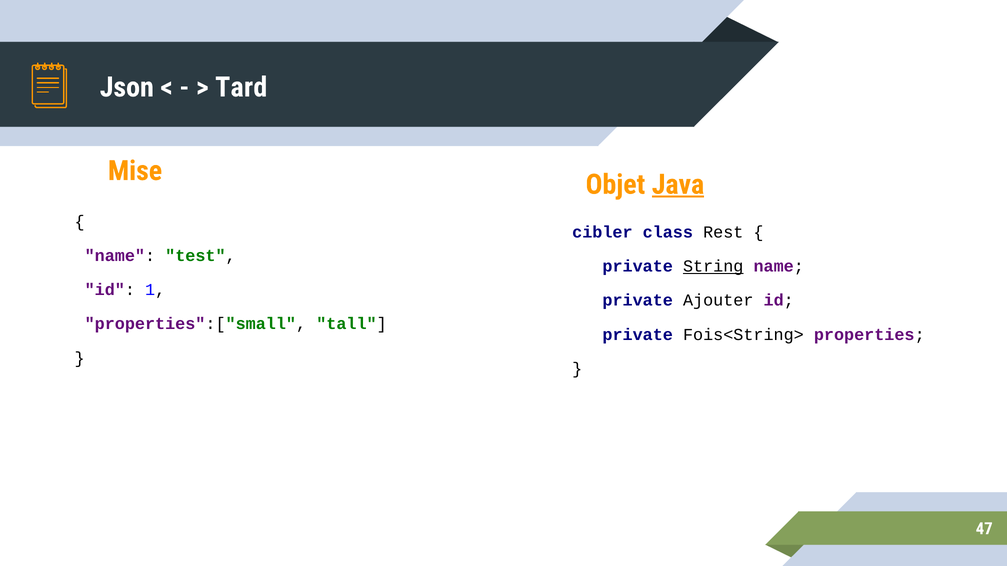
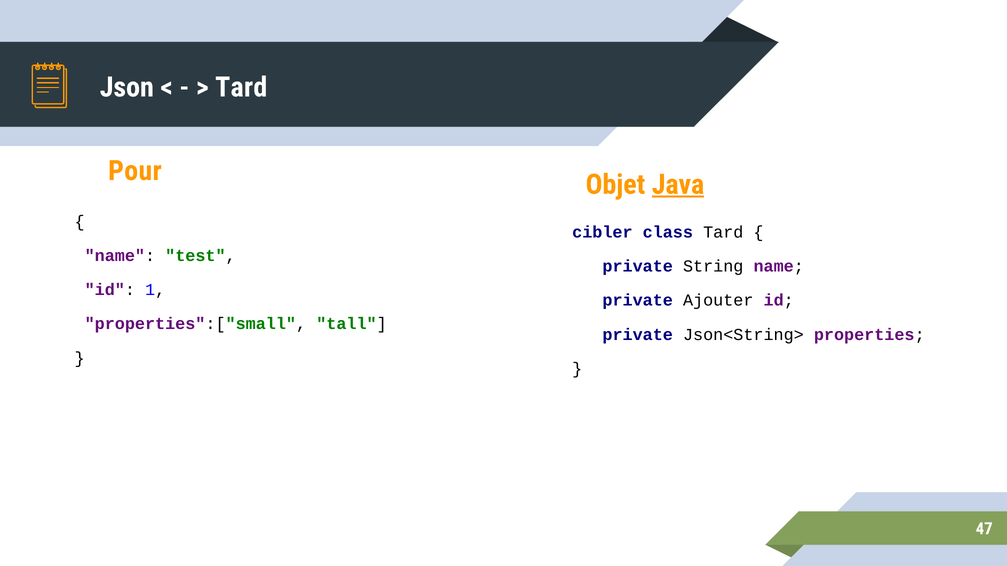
Mise: Mise -> Pour
class Rest: Rest -> Tard
String underline: present -> none
Fois<String>: Fois<String> -> Json<String>
